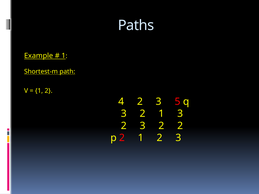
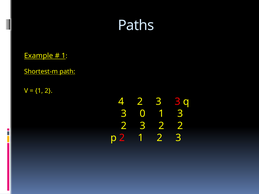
3 5: 5 -> 3
2 at (143, 114): 2 -> 0
